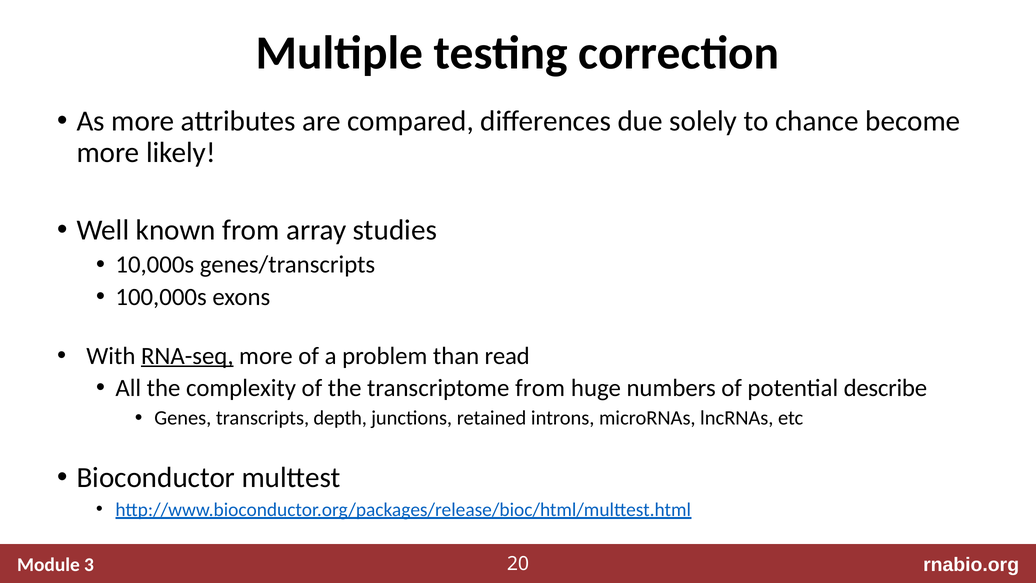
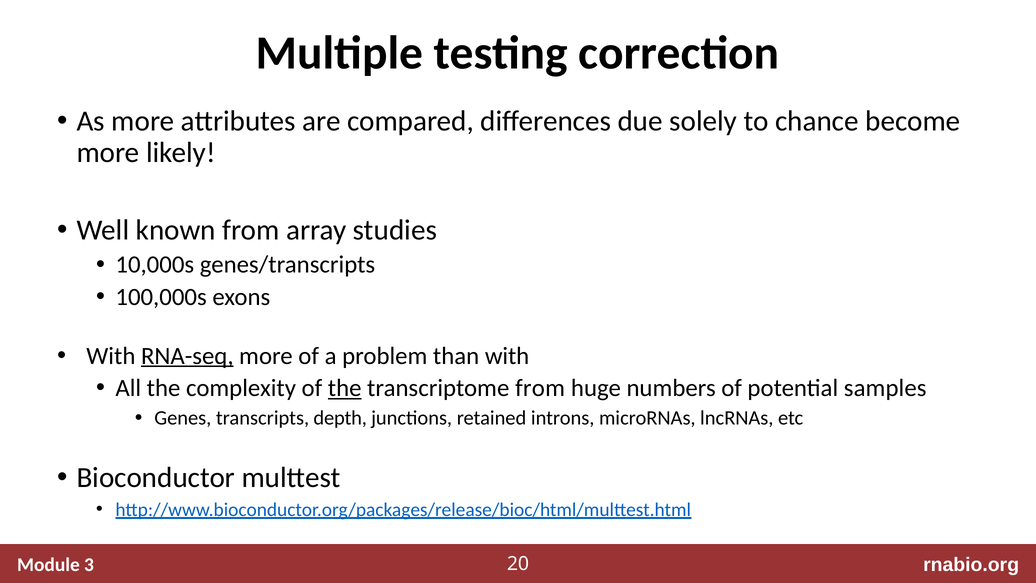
than read: read -> with
the at (345, 388) underline: none -> present
describe: describe -> samples
